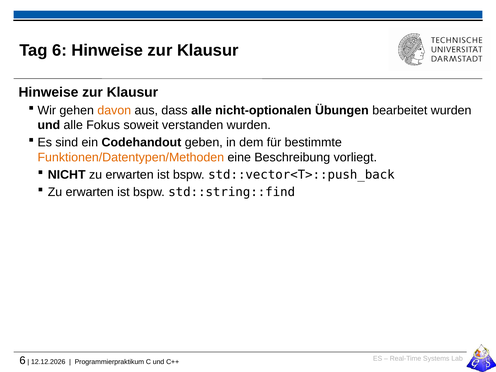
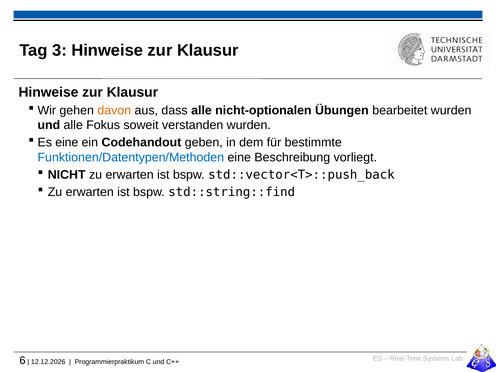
Tag 6: 6 -> 3
Es sind: sind -> eine
Funktionen/Datentypen/Methoden colour: orange -> blue
